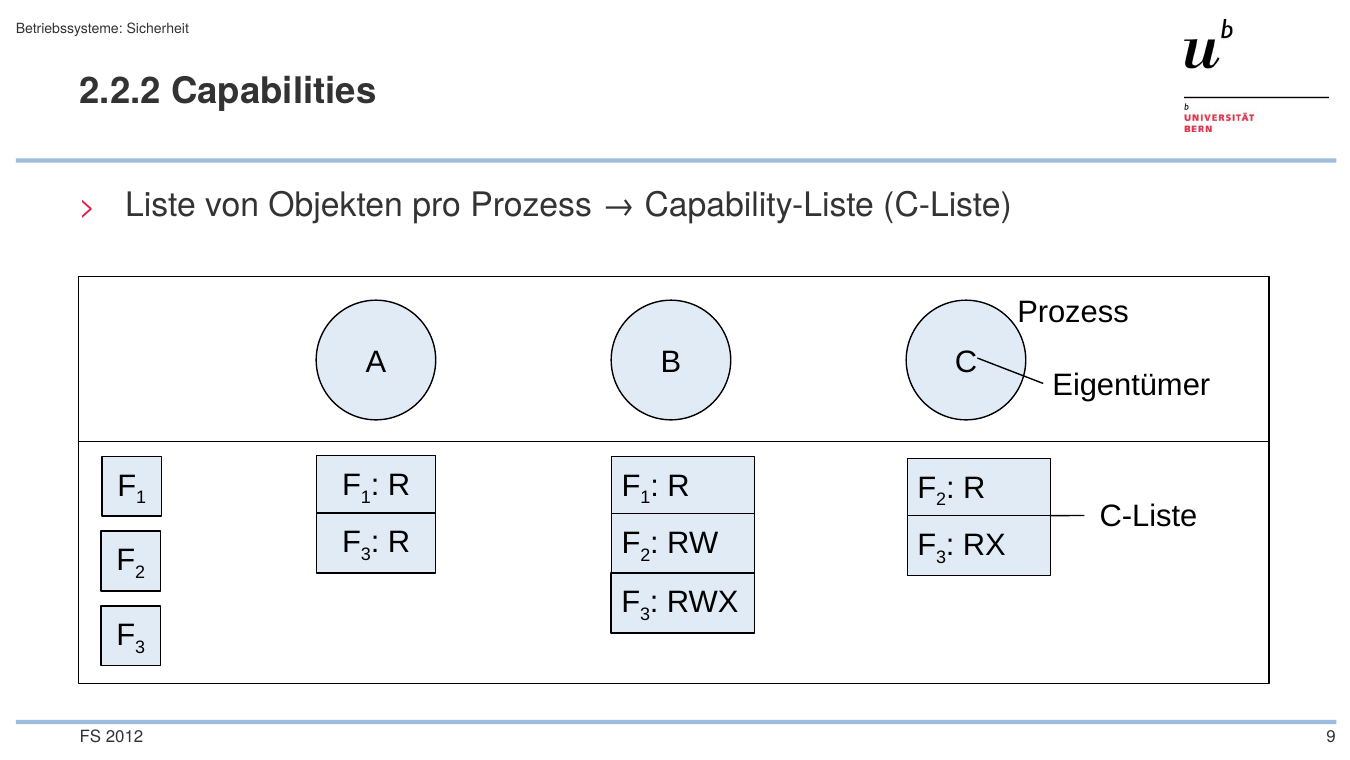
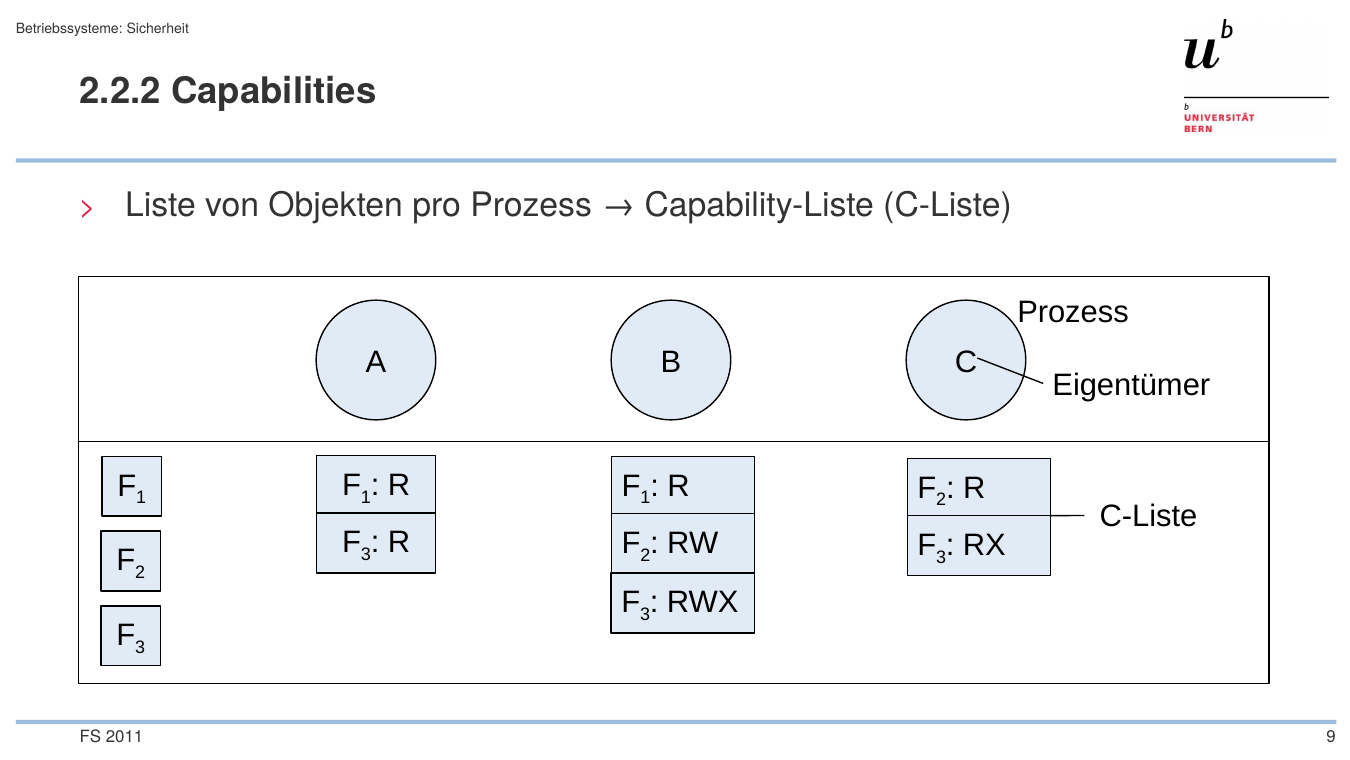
2012: 2012 -> 2011
